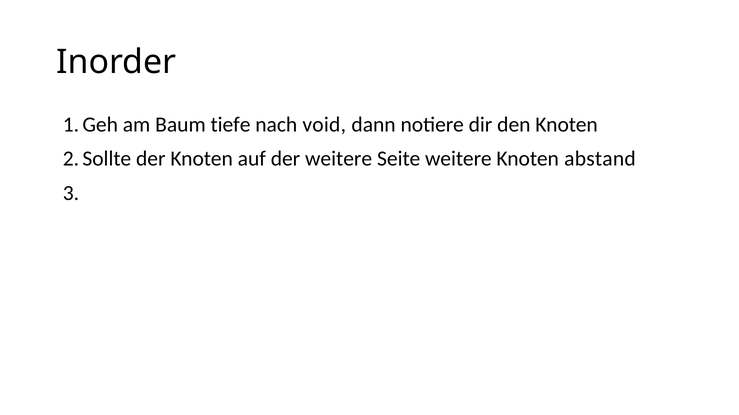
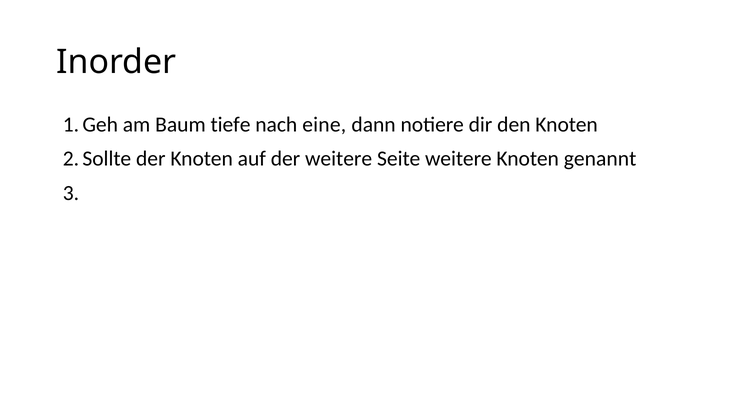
void: void -> eine
abstand: abstand -> genannt
